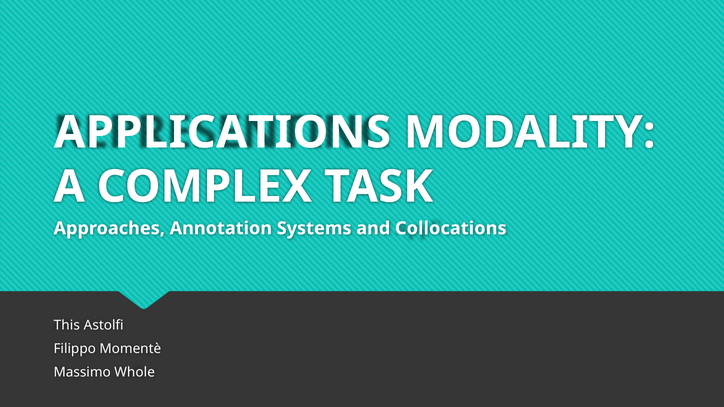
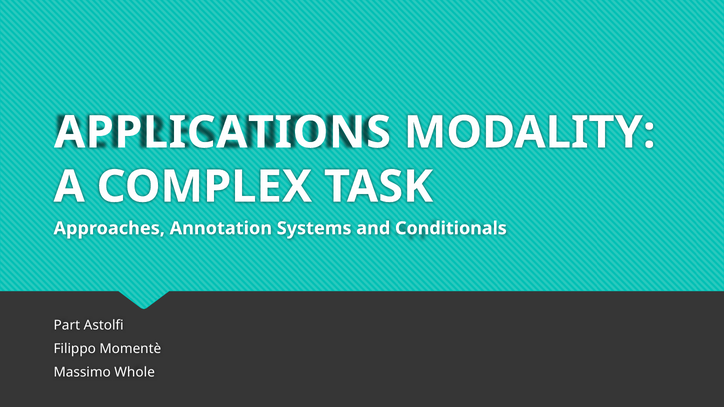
Collocations: Collocations -> Conditionals
This: This -> Part
